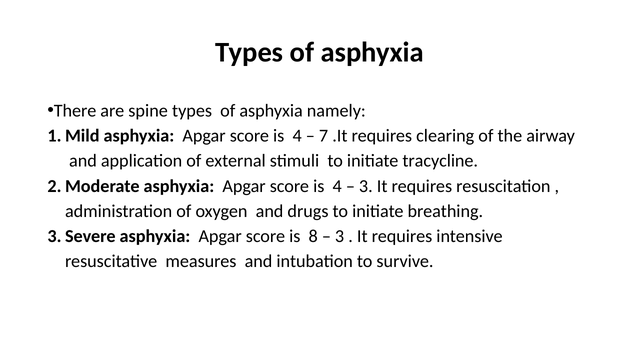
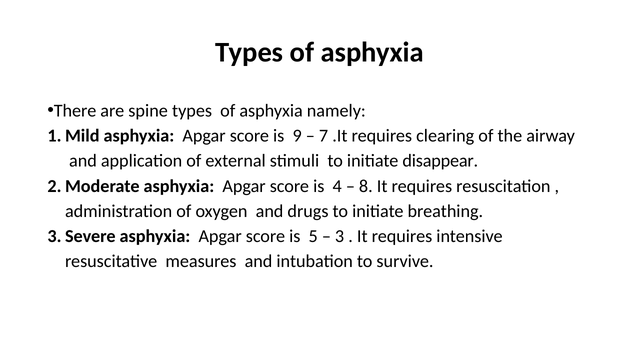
4 at (297, 136): 4 -> 9
tracycline: tracycline -> disappear
3 at (366, 186): 3 -> 8
8: 8 -> 5
